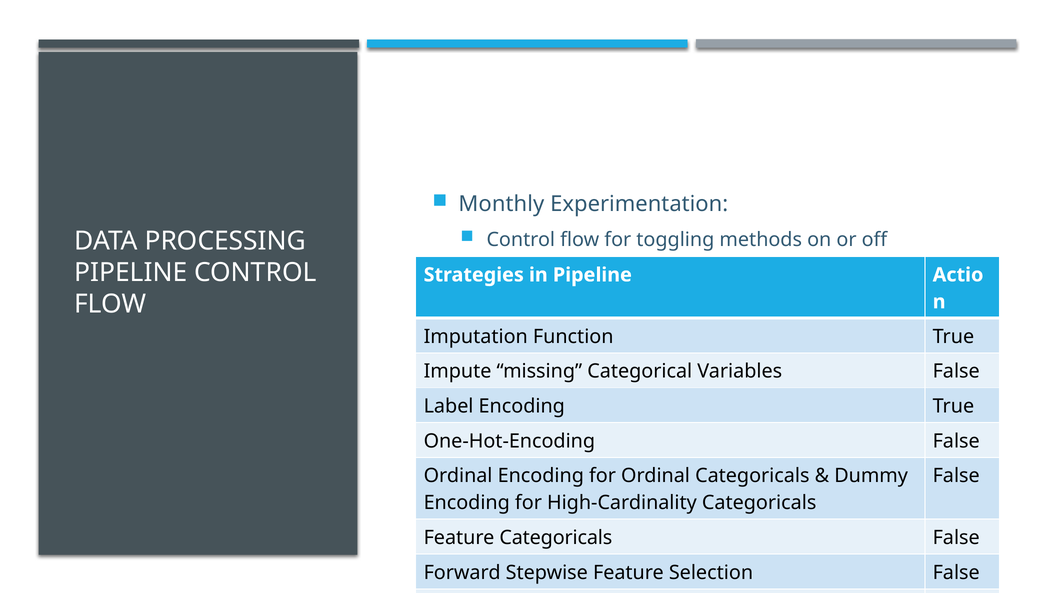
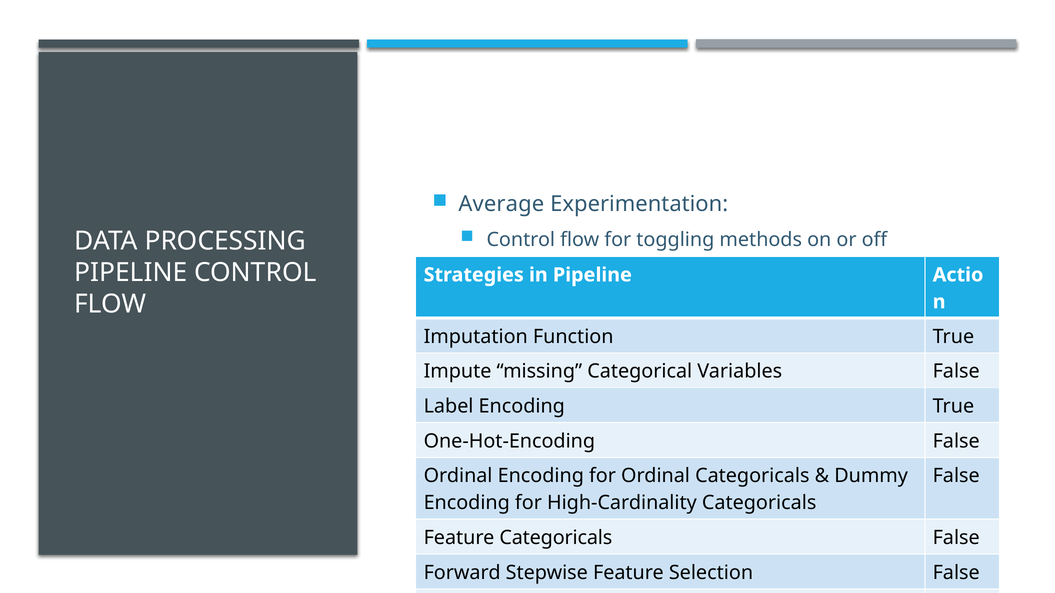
Monthly: Monthly -> Average
